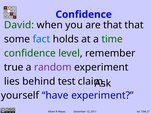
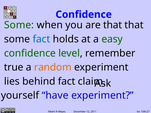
David at (19, 25): David -> Some
time: time -> easy
random colour: purple -> orange
behind test: test -> fact
